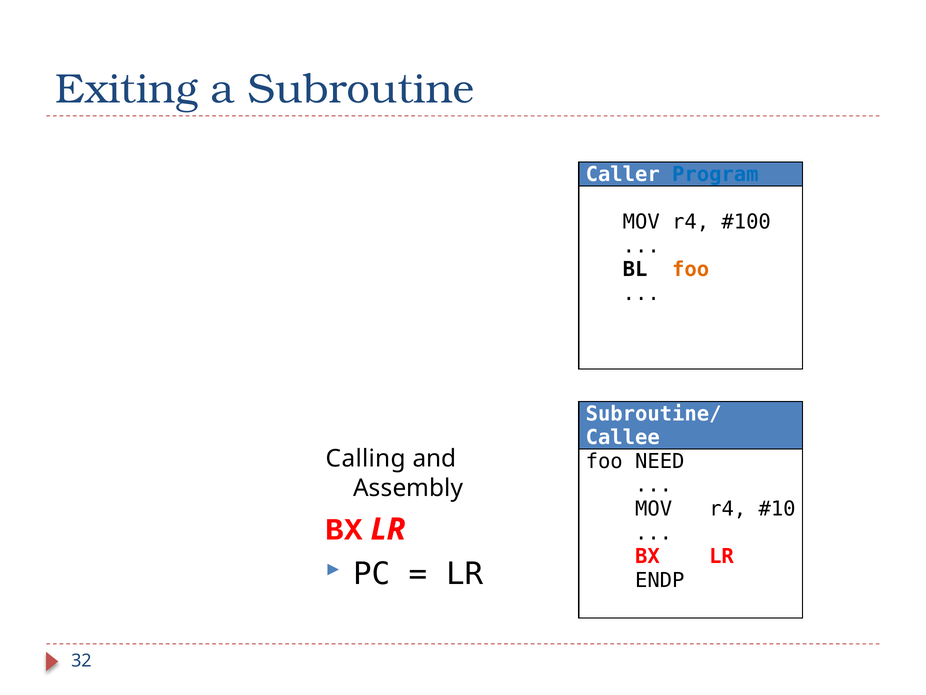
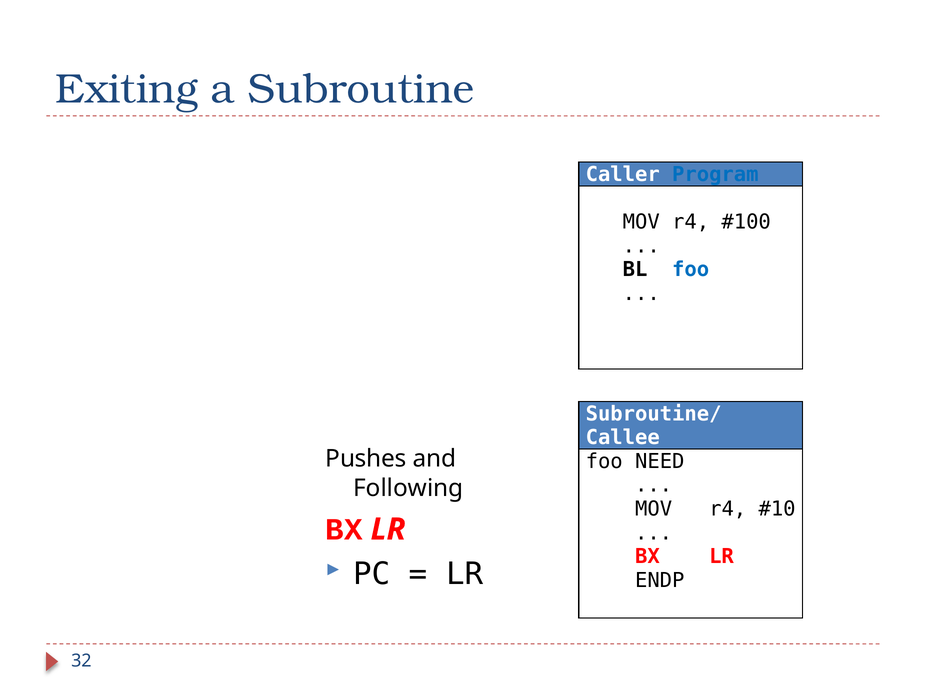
foo at (691, 269) colour: orange -> blue
Calling: Calling -> Pushes
Assembly: Assembly -> Following
